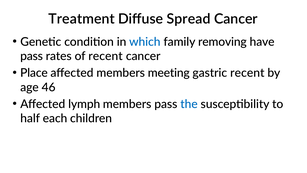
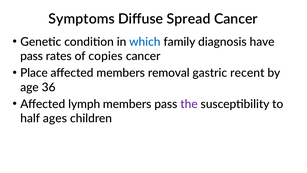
Treatment: Treatment -> Symptoms
removing: removing -> diagnosis
of recent: recent -> copies
meeting: meeting -> removal
46: 46 -> 36
the colour: blue -> purple
each: each -> ages
